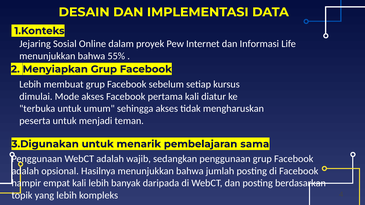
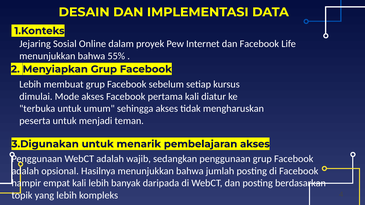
dan Informasi: Informasi -> Facebook
pembelajaran sama: sama -> akses
